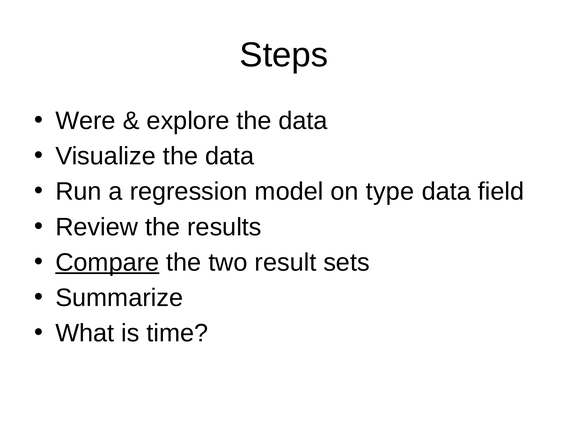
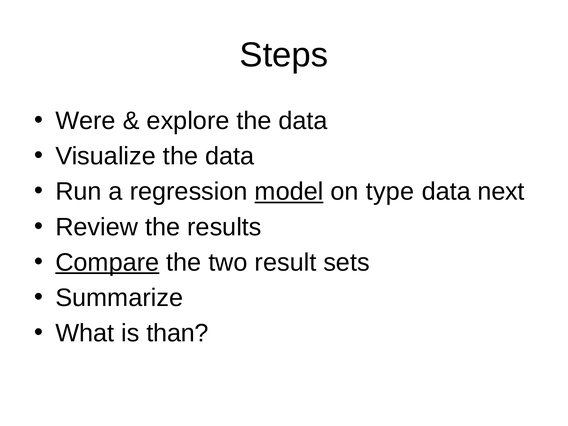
model underline: none -> present
field: field -> next
time: time -> than
